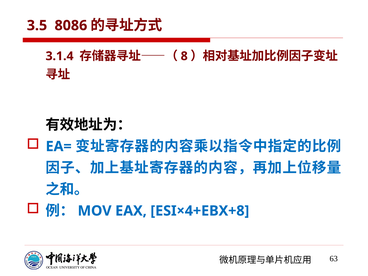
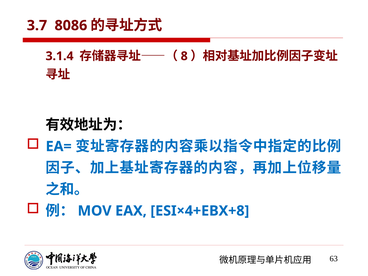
3.5: 3.5 -> 3.7
